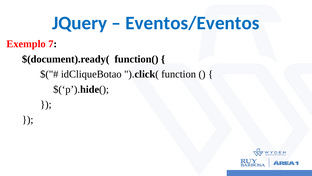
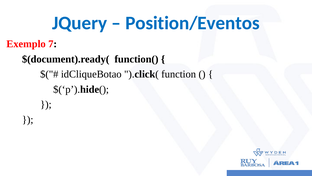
Eventos/Eventos: Eventos/Eventos -> Position/Eventos
